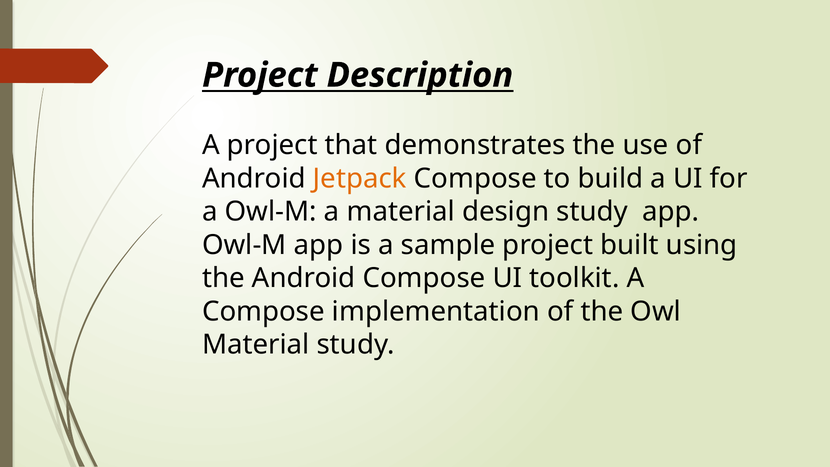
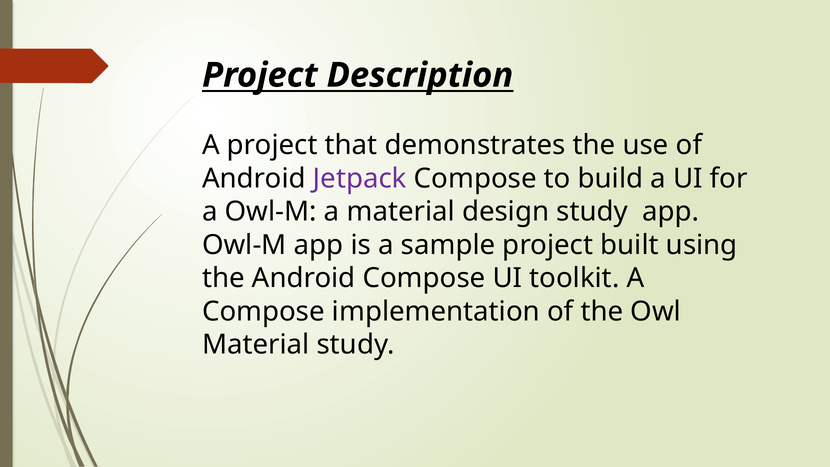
Jetpack colour: orange -> purple
